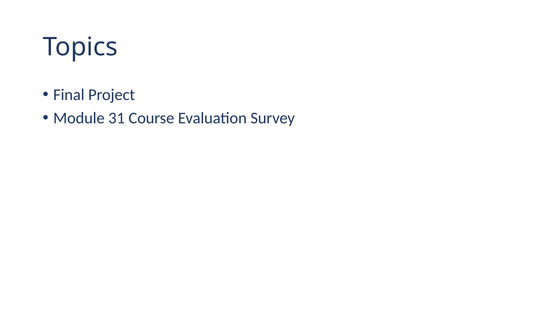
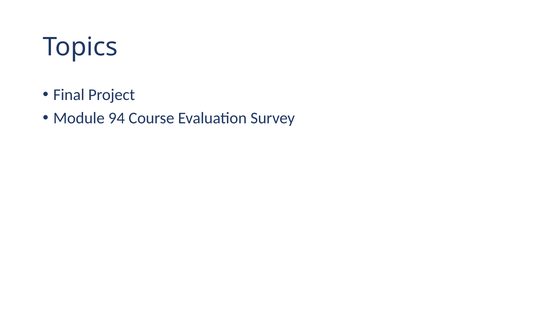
31: 31 -> 94
